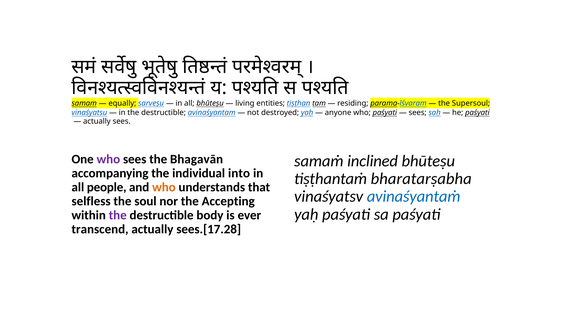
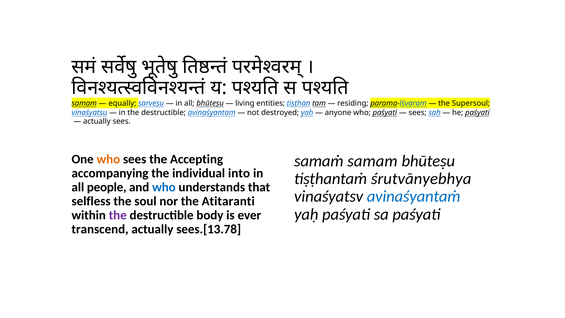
who at (108, 159) colour: purple -> orange
Bhagavān: Bhagavān -> Accepting
samaṁ inclined: inclined -> samam
bharatarṣabha: bharatarṣabha -> śrutvānyebhya
who at (164, 187) colour: orange -> blue
Accepting: Accepting -> Atitaranti
sees.[17.28: sees.[17.28 -> sees.[13.78
